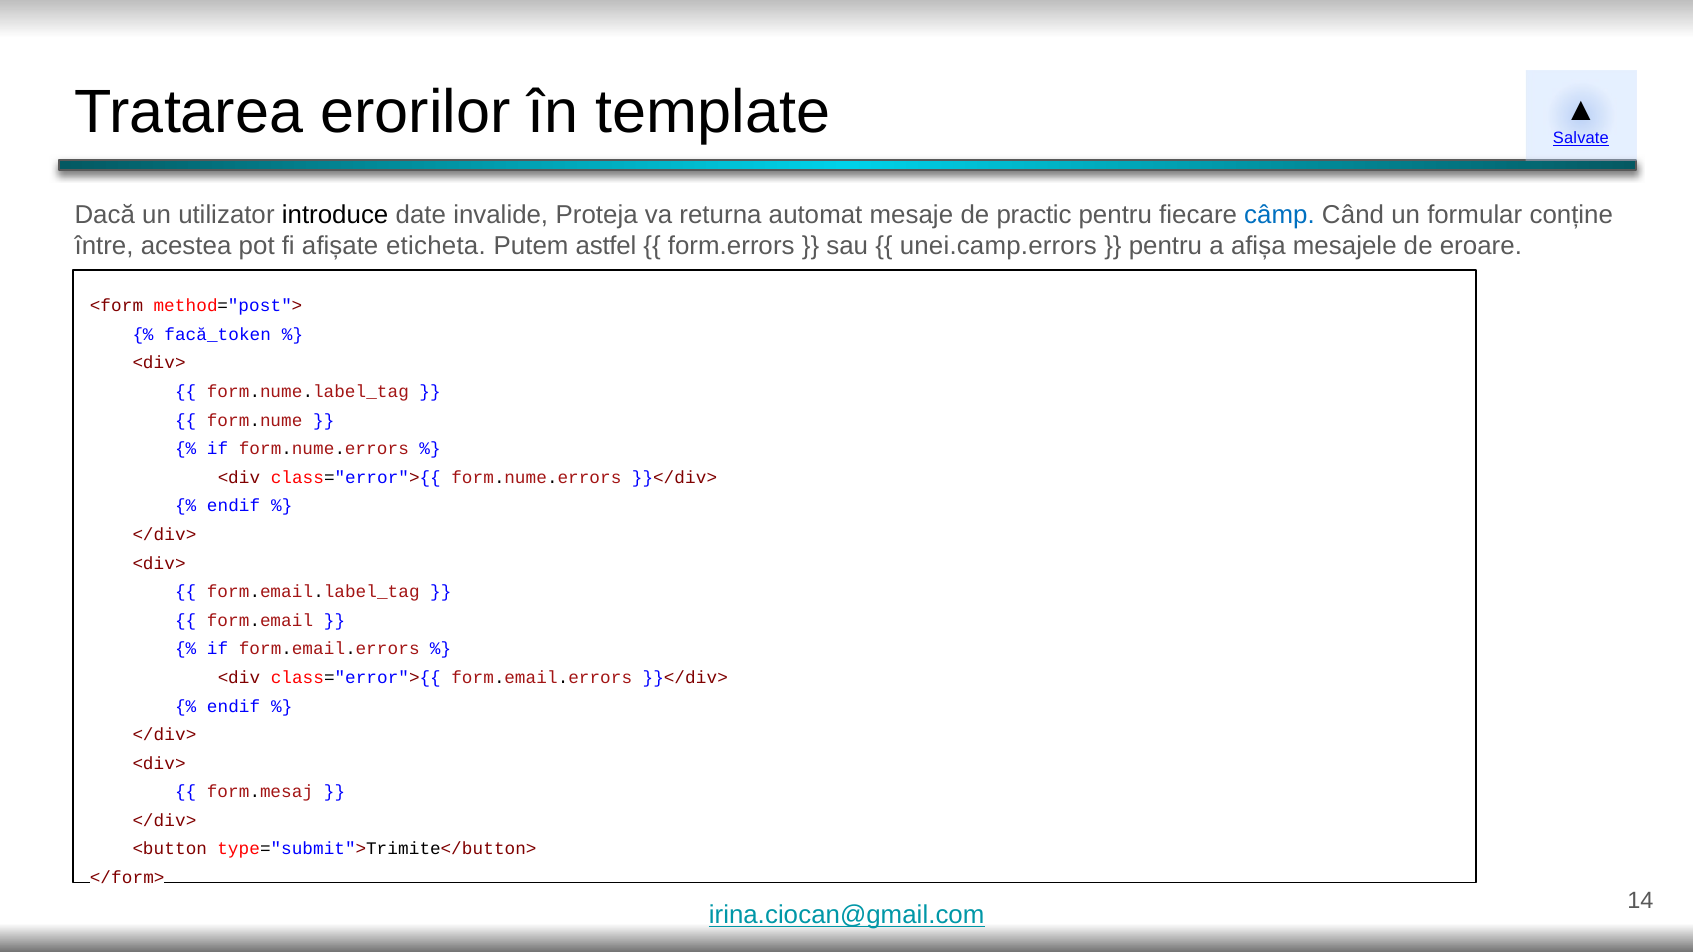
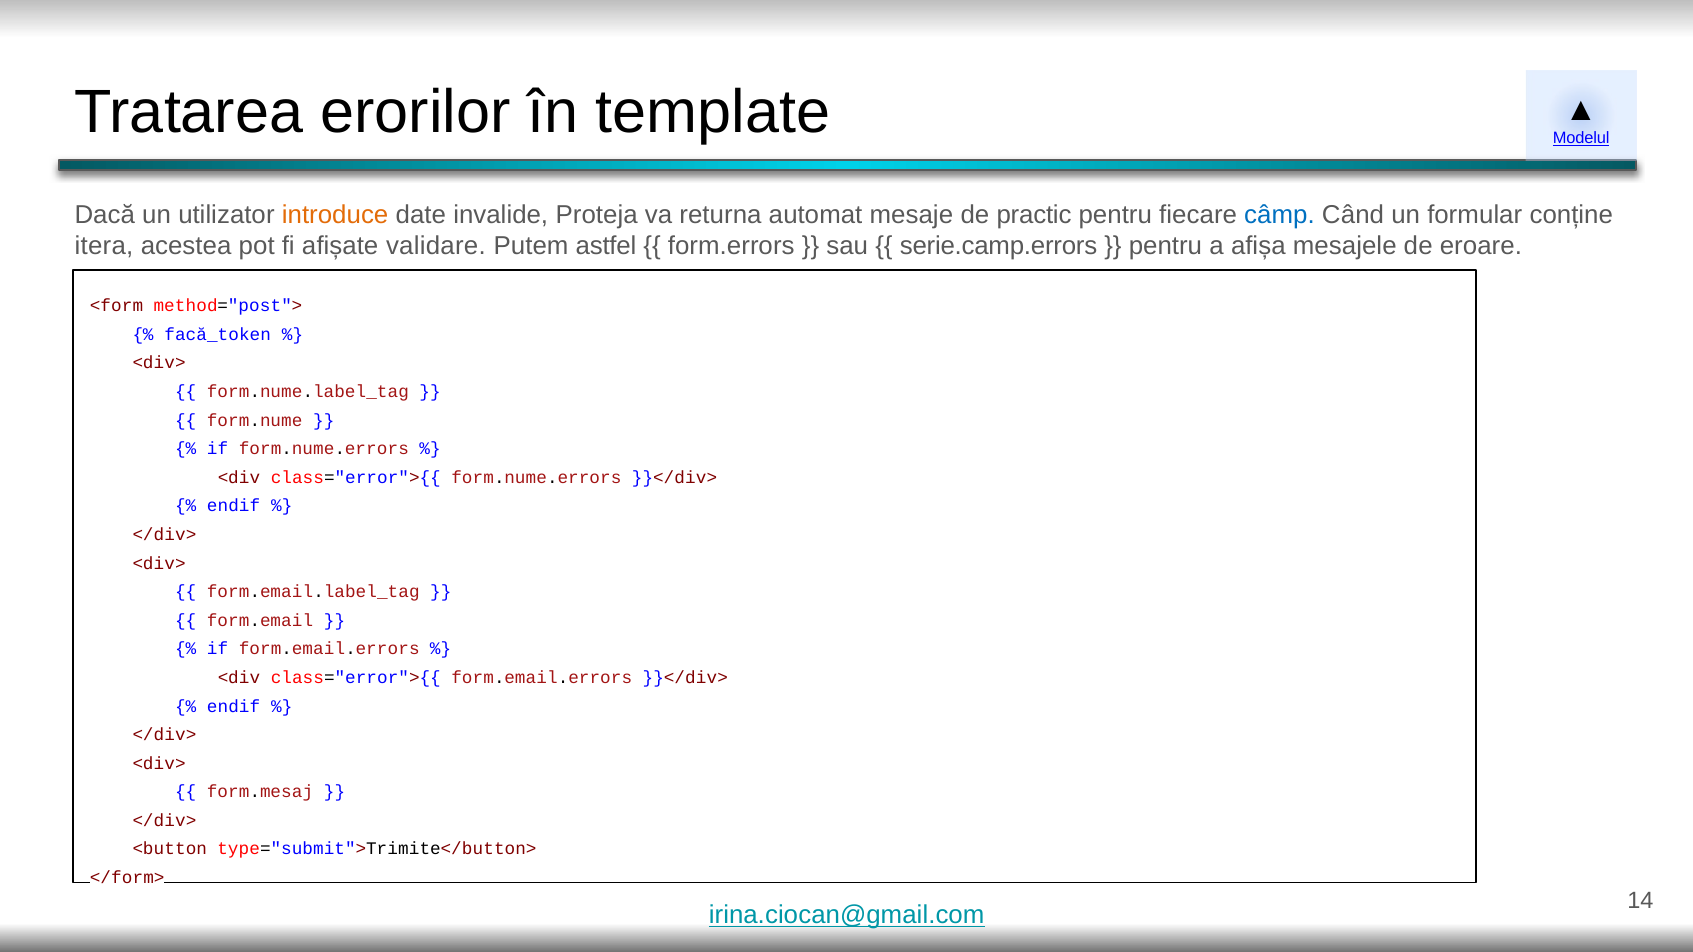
Salvate: Salvate -> Modelul
introduce colour: black -> orange
între: între -> itera
eticheta: eticheta -> validare
unei.camp.errors: unei.camp.errors -> serie.camp.errors
